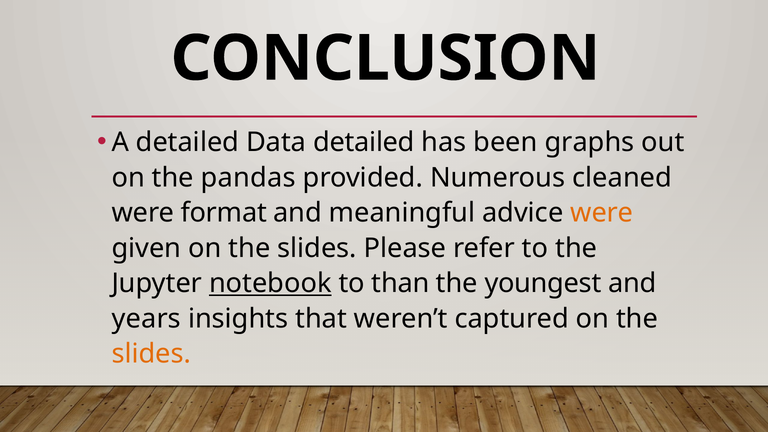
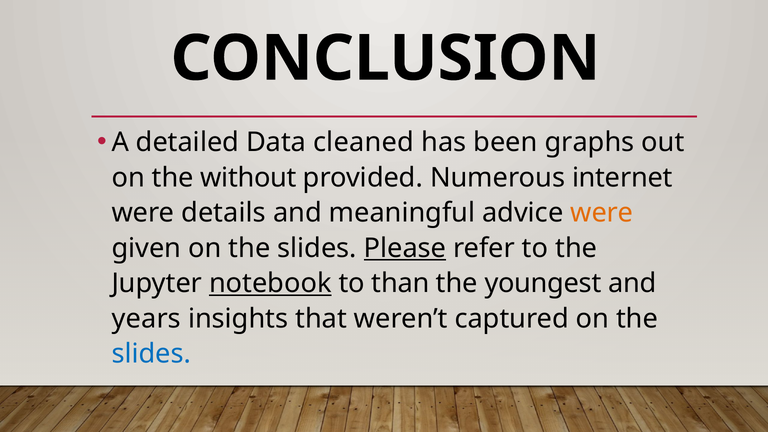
Data detailed: detailed -> cleaned
pandas: pandas -> without
cleaned: cleaned -> internet
format: format -> details
Please underline: none -> present
slides at (151, 354) colour: orange -> blue
